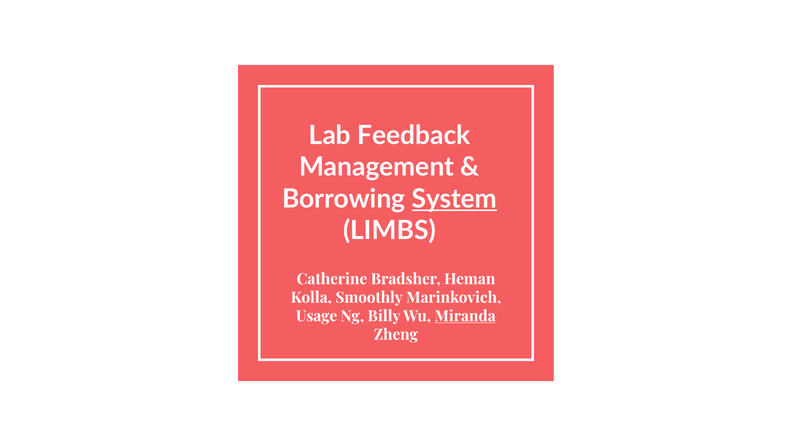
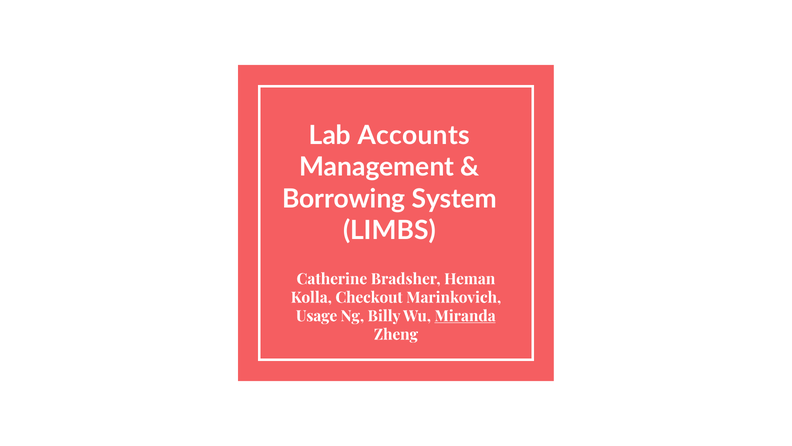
Feedback: Feedback -> Accounts
System underline: present -> none
Smoothly: Smoothly -> Checkout
